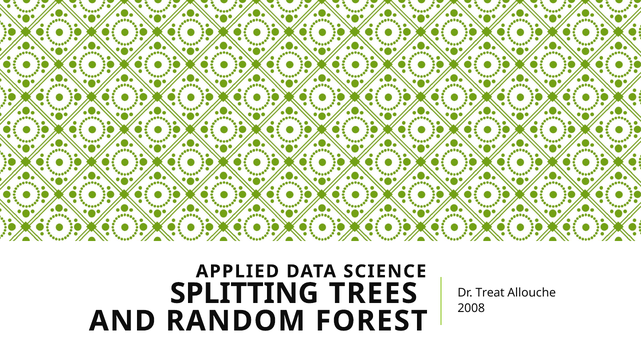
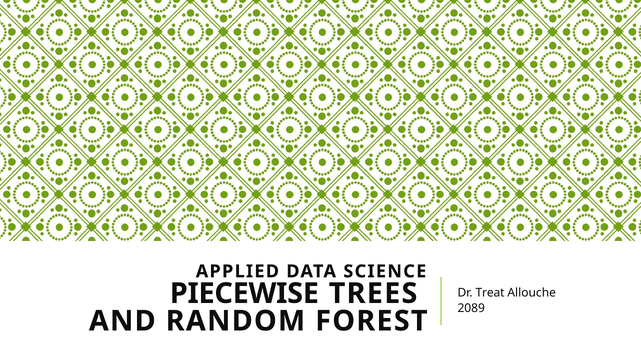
SPLITTING: SPLITTING -> PIECEWISE
2008: 2008 -> 2089
